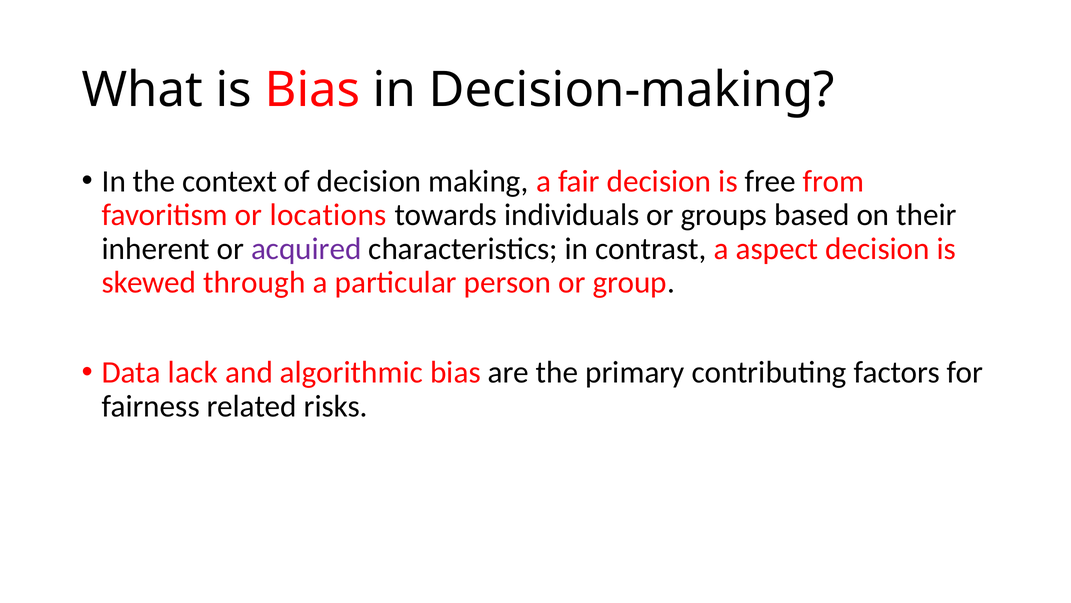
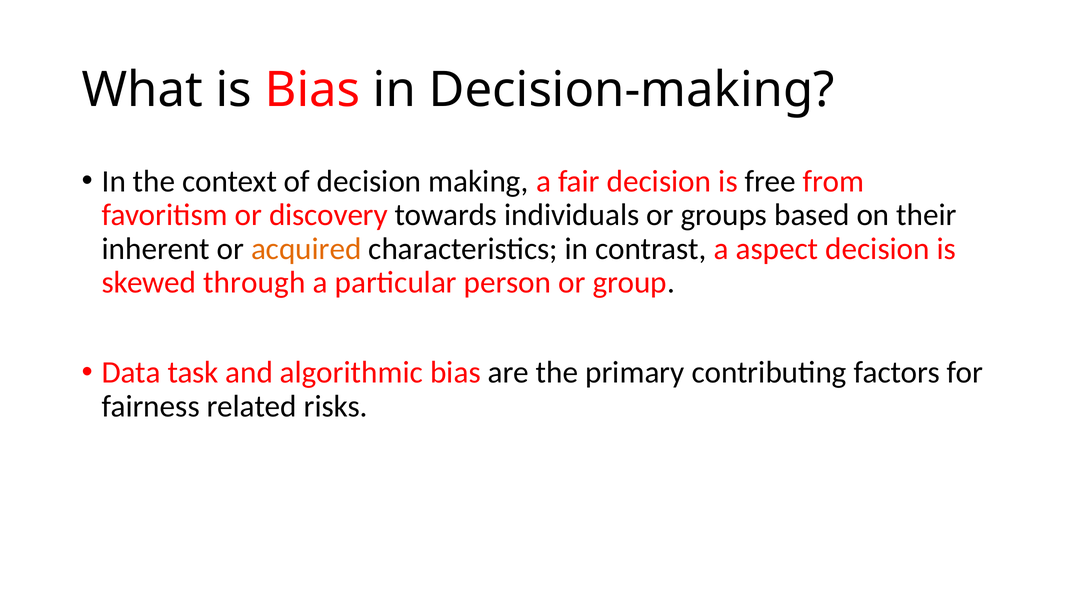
locations: locations -> discovery
acquired colour: purple -> orange
lack: lack -> task
